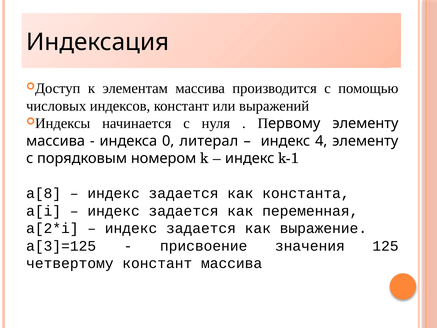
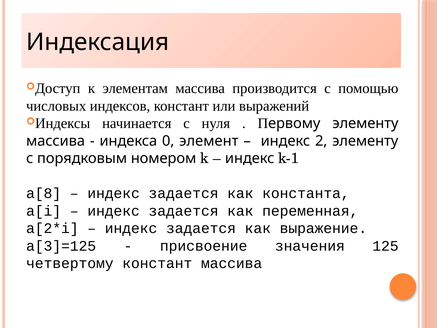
литерал: литерал -> элемент
4: 4 -> 2
